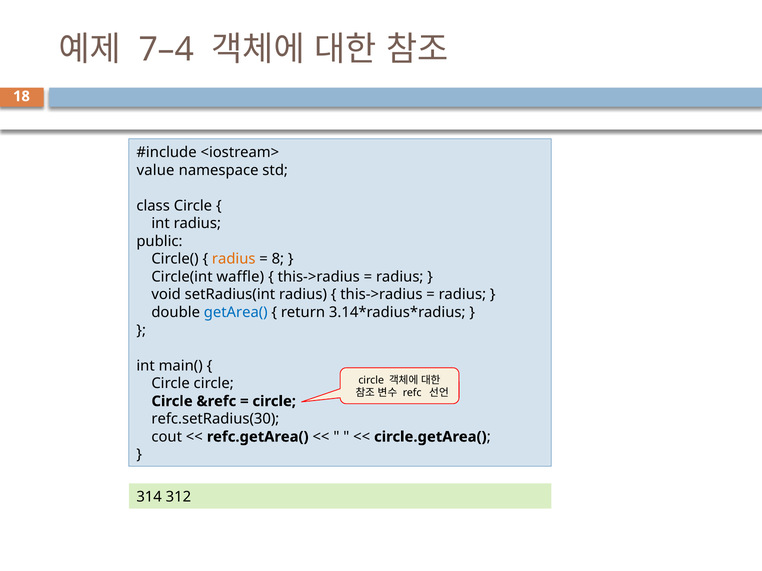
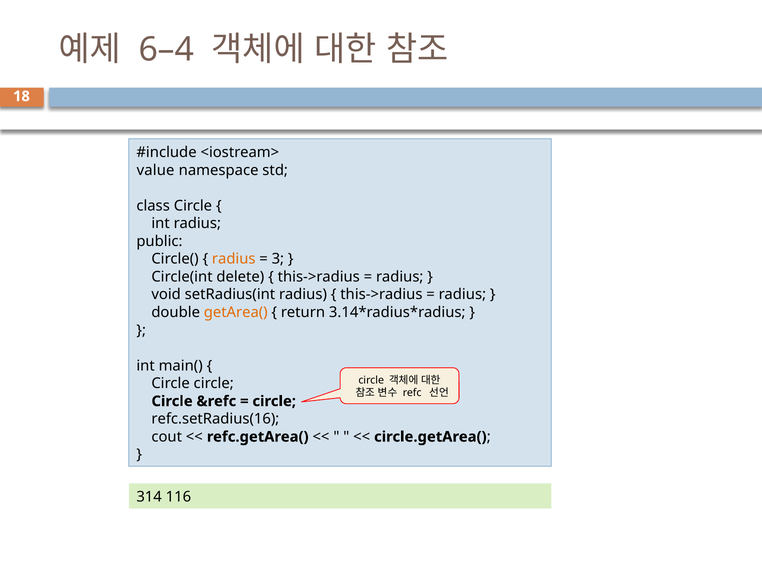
7–4: 7–4 -> 6–4
8: 8 -> 3
waffle: waffle -> delete
getArea( colour: blue -> orange
refc.setRadius(30: refc.setRadius(30 -> refc.setRadius(16
312: 312 -> 116
